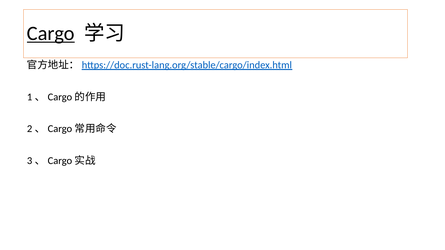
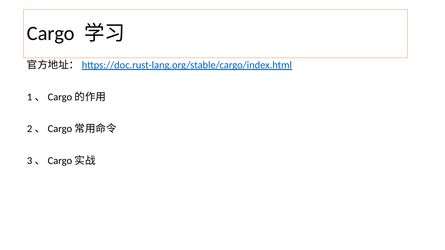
Cargo underline: present -> none
